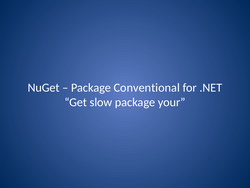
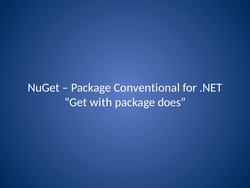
slow: slow -> with
your: your -> does
